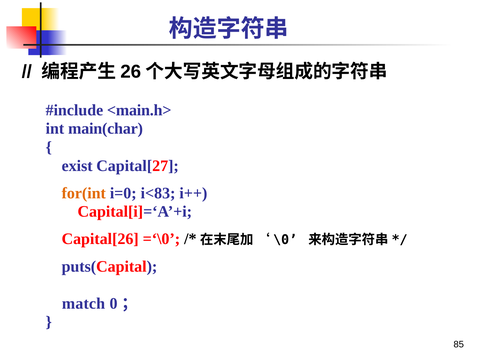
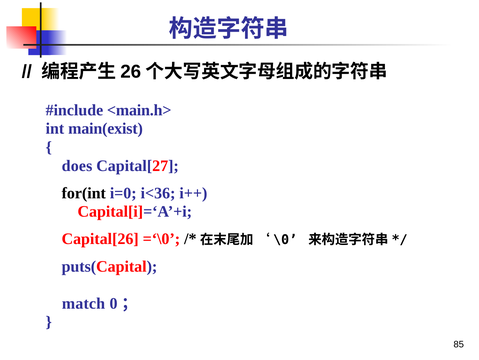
main(char: main(char -> main(exist
exist: exist -> does
for(int colour: orange -> black
i<83: i<83 -> i<36
